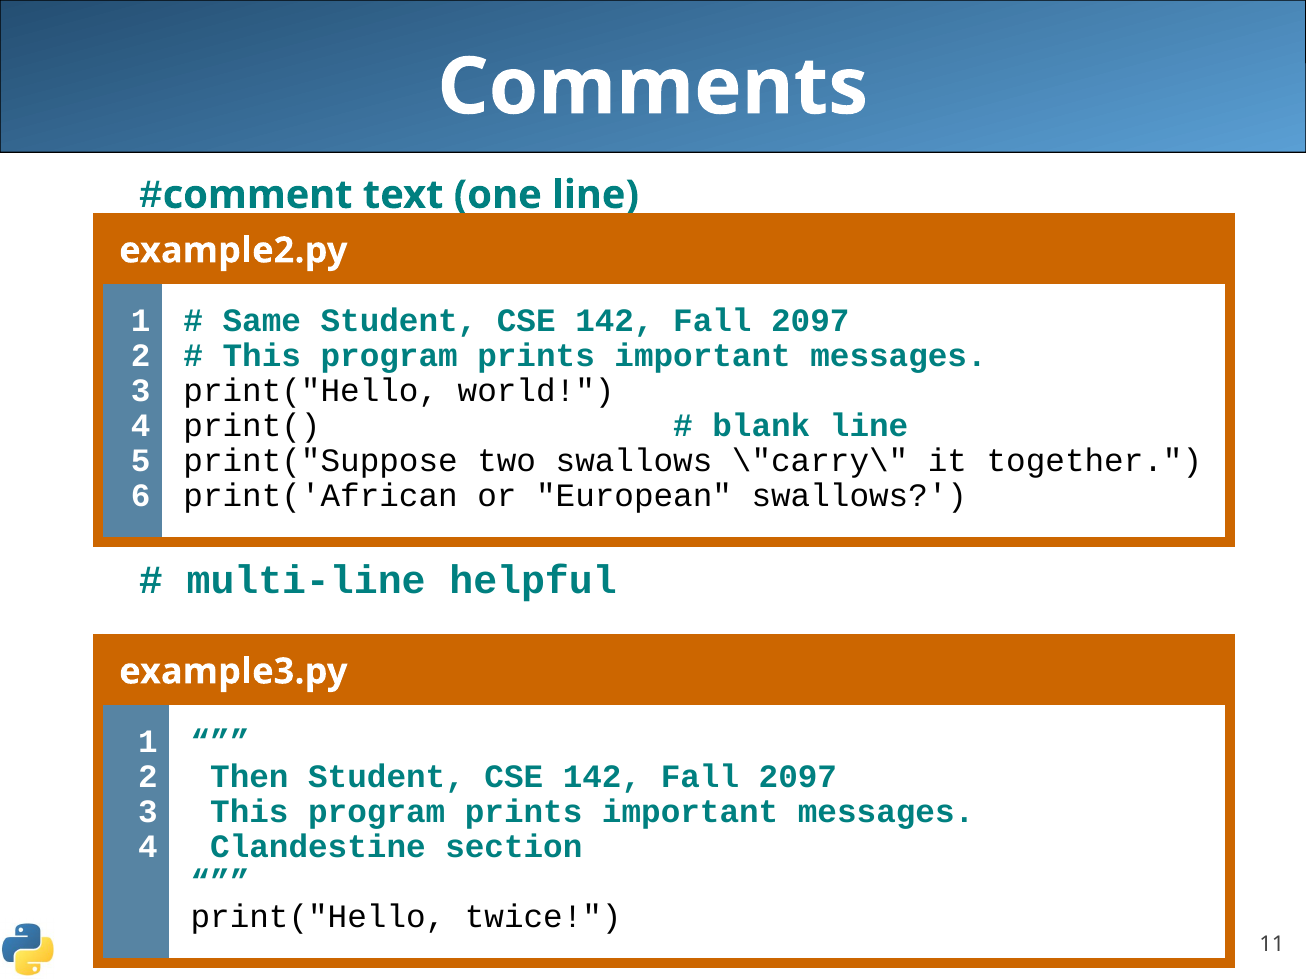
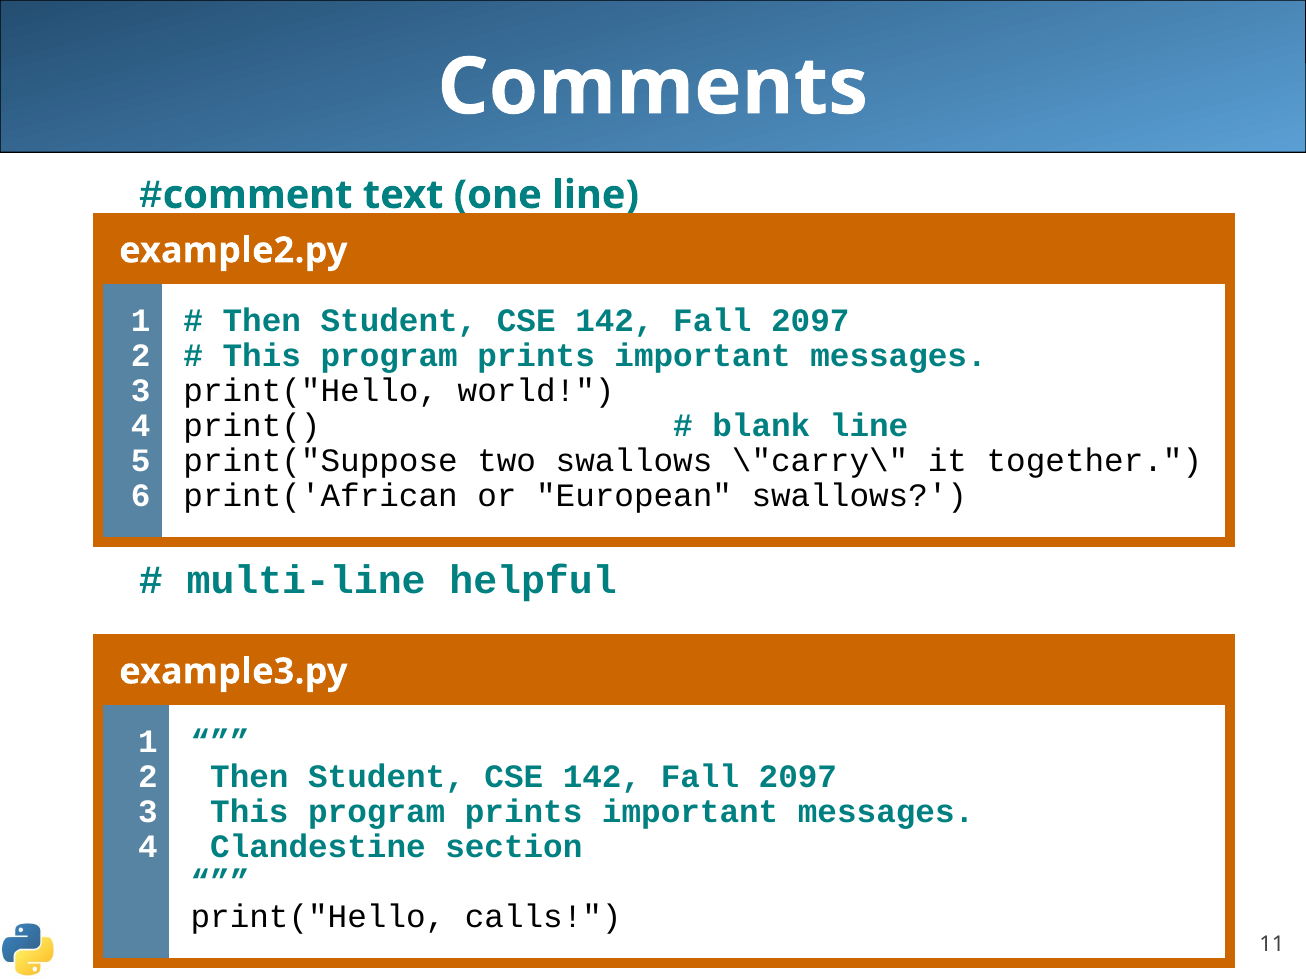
Same at (262, 321): Same -> Then
twice: twice -> calls
